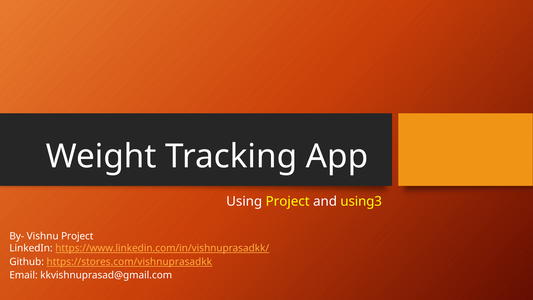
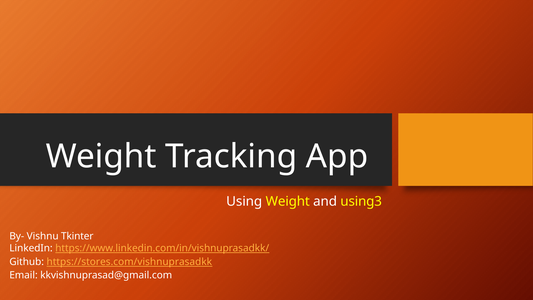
Using Project: Project -> Weight
Vishnu Project: Project -> Tkinter
